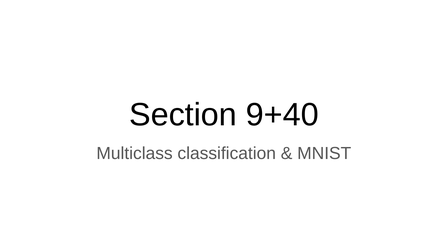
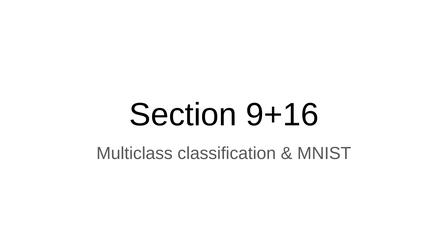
9+40: 9+40 -> 9+16
